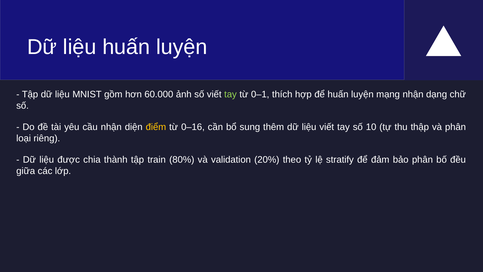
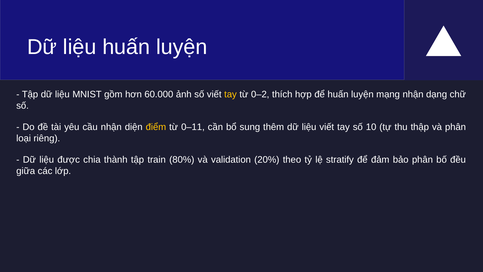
tay at (230, 94) colour: light green -> yellow
0–1: 0–1 -> 0–2
0–16: 0–16 -> 0–11
